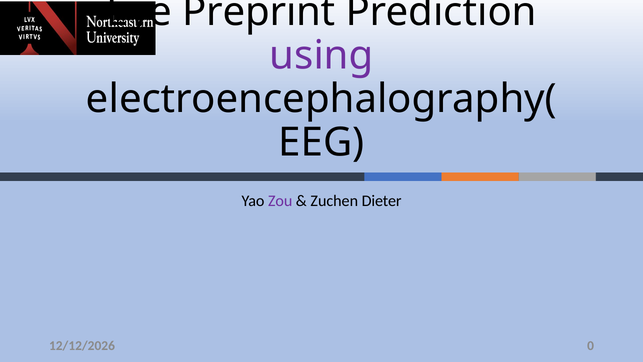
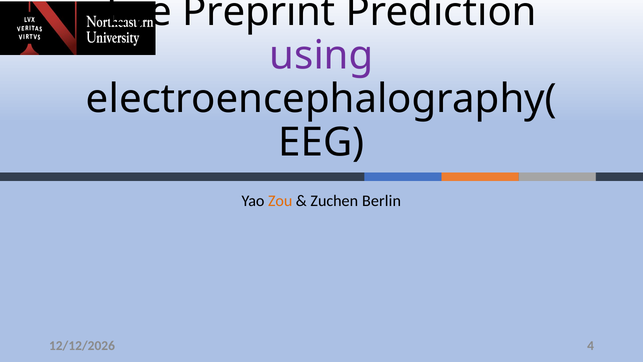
Zou colour: purple -> orange
Dieter: Dieter -> Berlin
0: 0 -> 4
